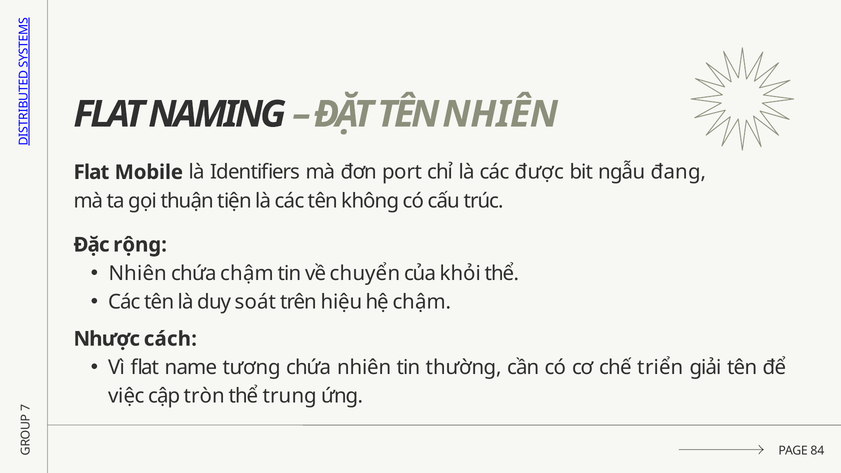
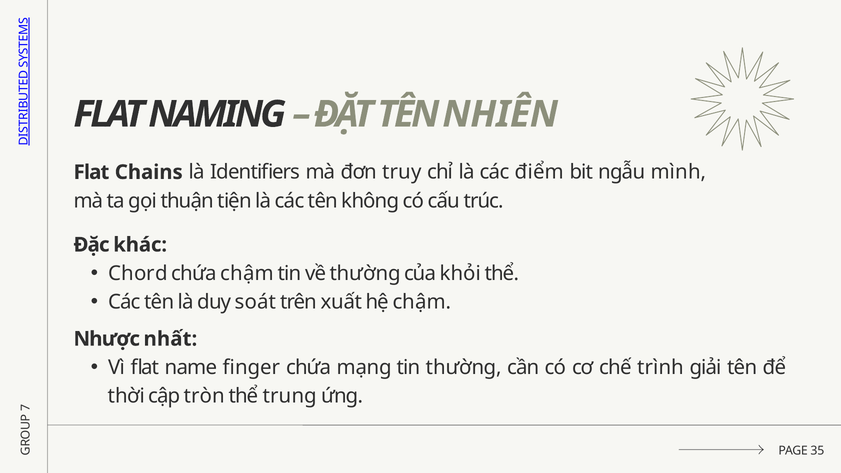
Mobile: Mobile -> Chains
port: port -> truy
được: được -> điểm
đang: đang -> mình
rộng: rộng -> khác
Nhiên at (138, 273): Nhiên -> Chord
về chuyển: chuyển -> thường
hiệu: hiệu -> xuất
cách: cách -> nhất
tương: tương -> finger
chứa nhiên: nhiên -> mạng
triển: triển -> trình
việc: việc -> thời
84: 84 -> 35
